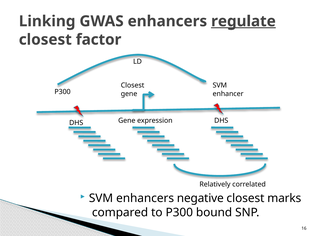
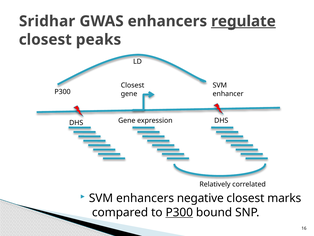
Linking: Linking -> Sridhar
factor: factor -> peaks
P300 at (179, 212) underline: none -> present
